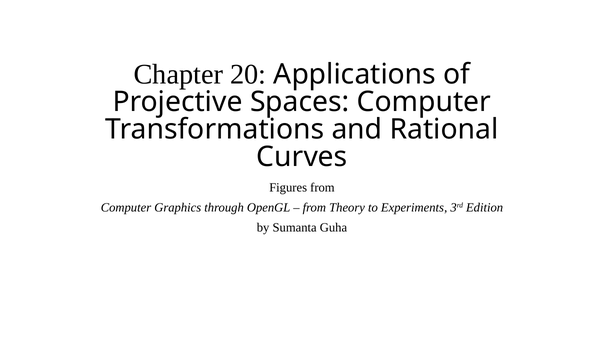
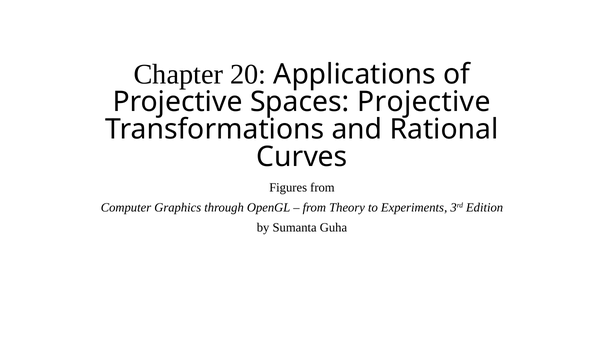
Spaces Computer: Computer -> Projective
